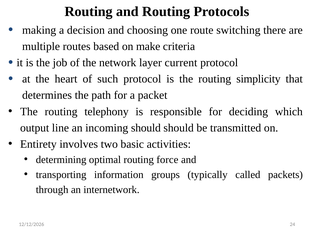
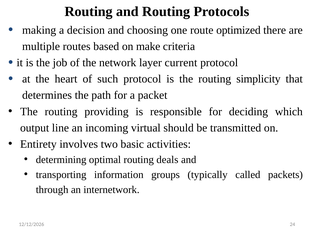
switching: switching -> optimized
telephony: telephony -> providing
incoming should: should -> virtual
force: force -> deals
